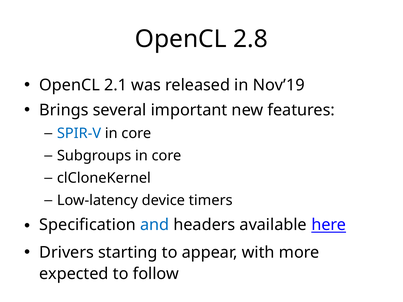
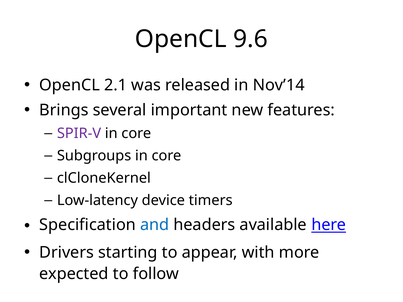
2.8: 2.8 -> 9.6
Nov’19: Nov’19 -> Nov’14
SPIR-V colour: blue -> purple
